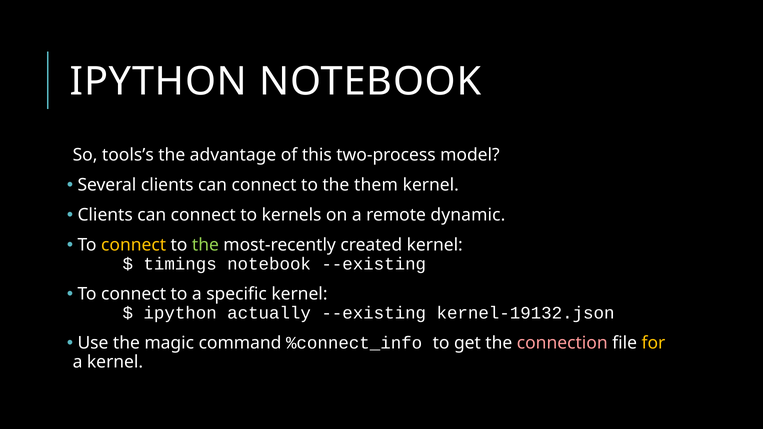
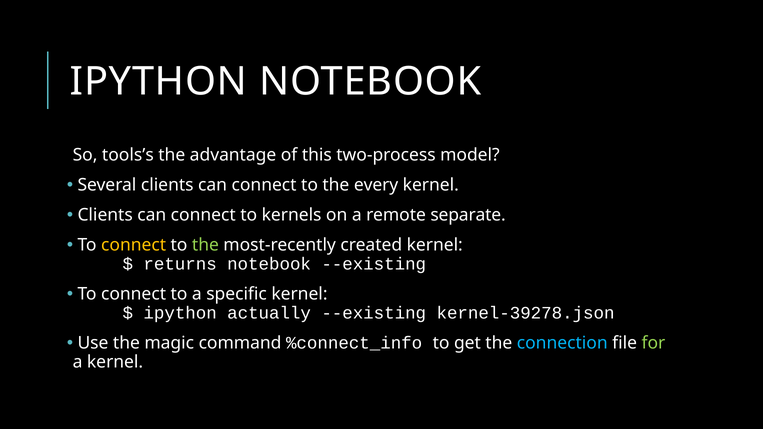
them: them -> every
dynamic: dynamic -> separate
timings: timings -> returns
kernel-19132.json: kernel-19132.json -> kernel-39278.json
connection colour: pink -> light blue
for colour: yellow -> light green
